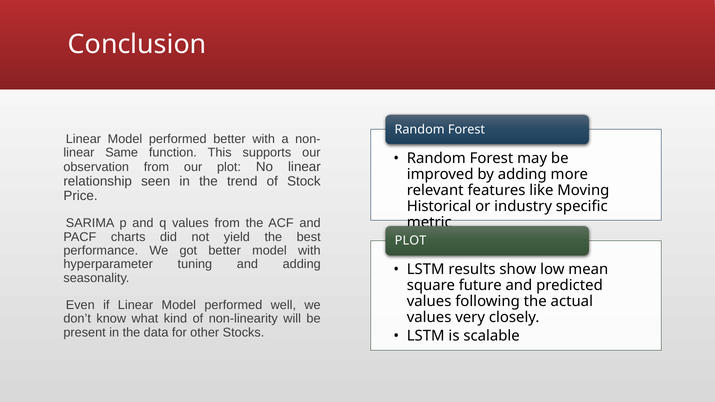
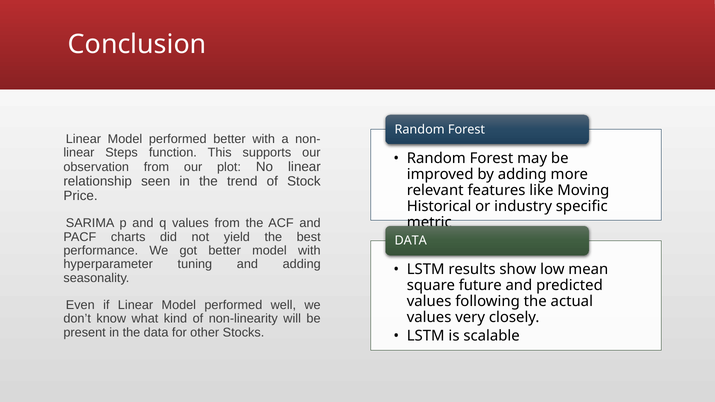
Same: Same -> Steps
PLOT at (411, 241): PLOT -> DATA
